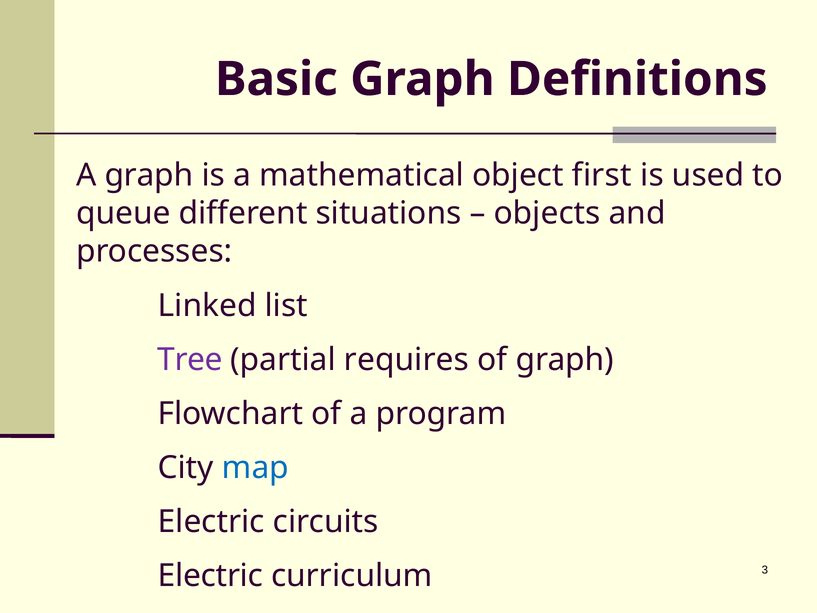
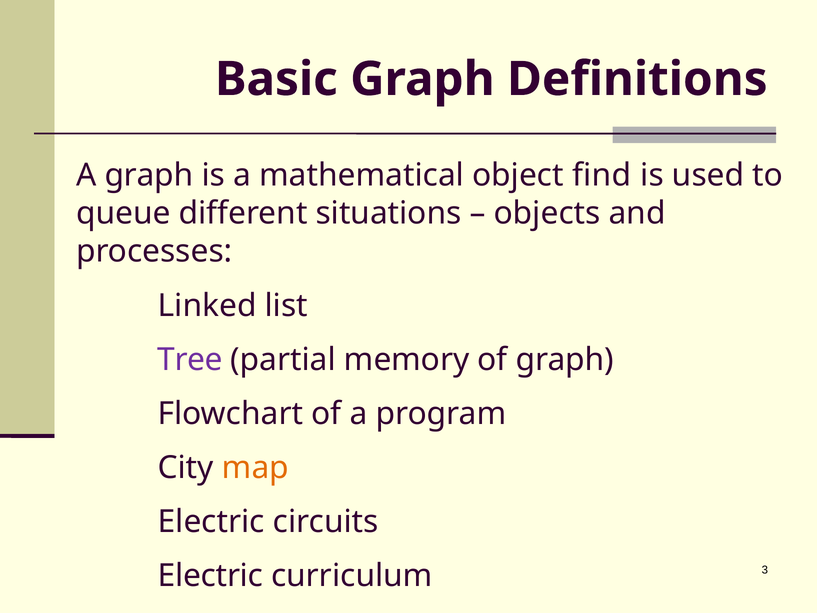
first: first -> find
requires: requires -> memory
map colour: blue -> orange
